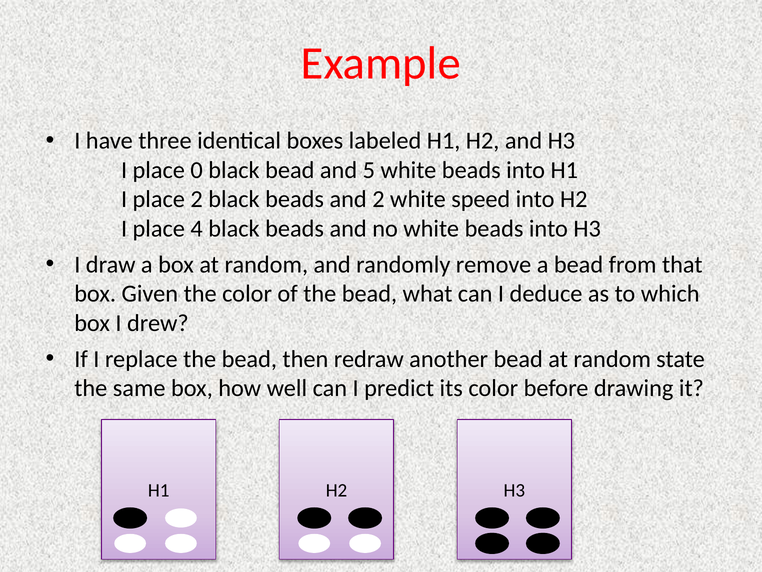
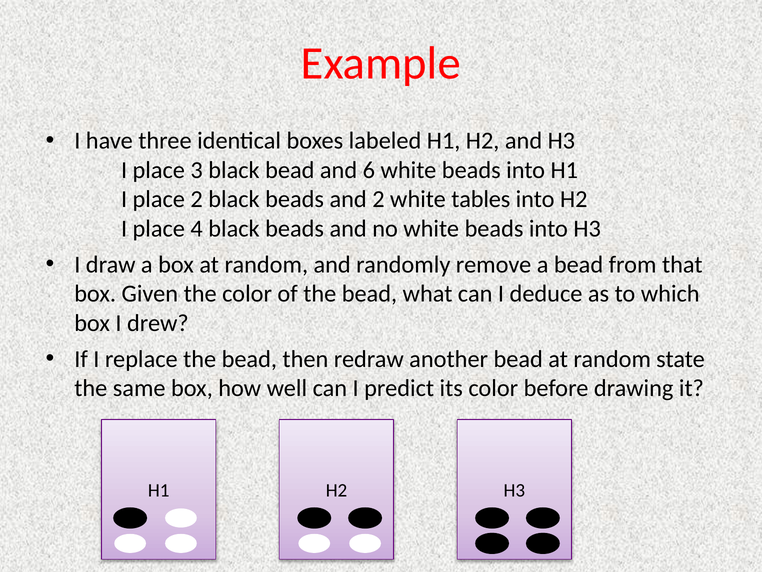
0: 0 -> 3
5: 5 -> 6
speed: speed -> tables
